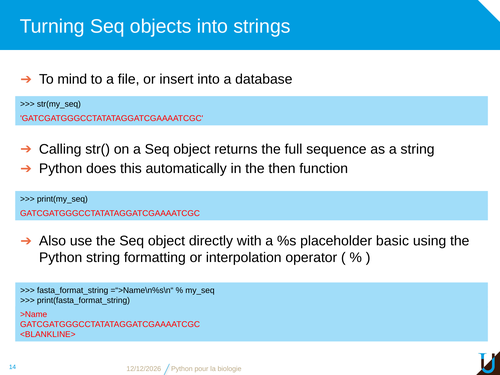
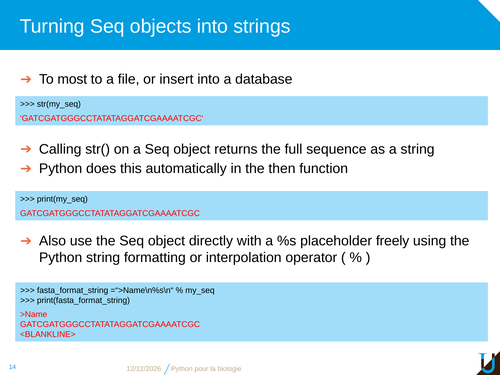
mind: mind -> most
basic: basic -> freely
